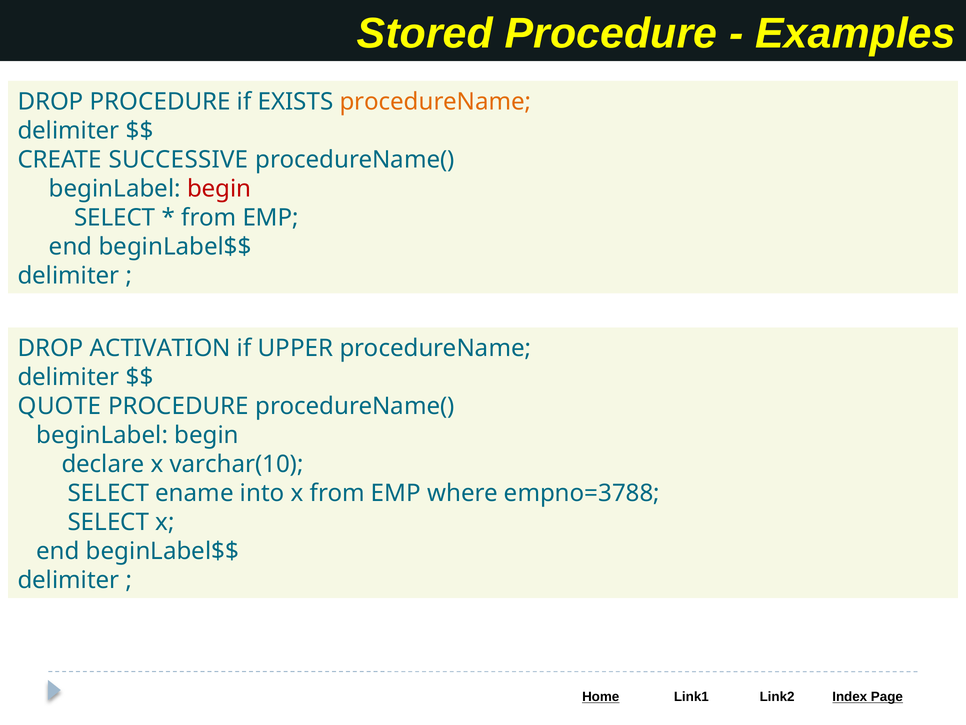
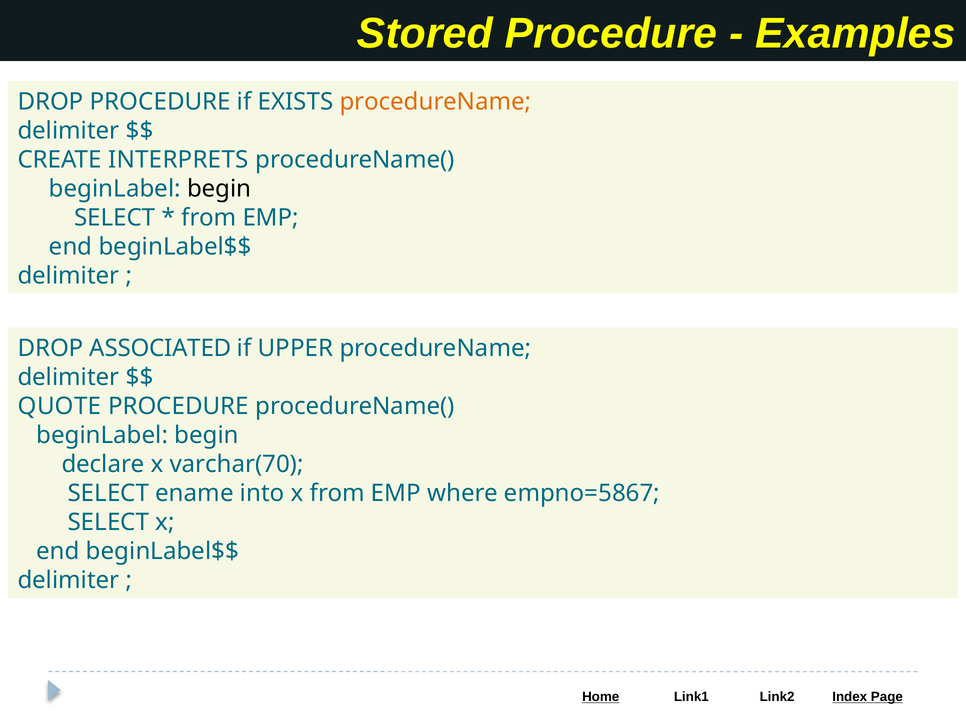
SUCCESSIVE: SUCCESSIVE -> INTERPRETS
begin at (219, 189) colour: red -> black
ACTIVATION: ACTIVATION -> ASSOCIATED
varchar(10: varchar(10 -> varchar(70
empno=3788: empno=3788 -> empno=5867
